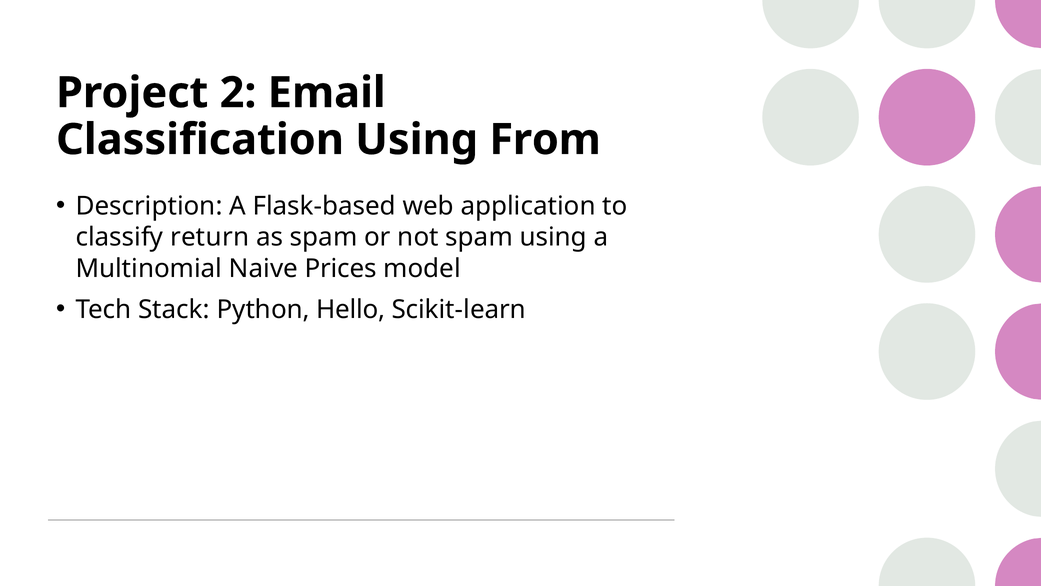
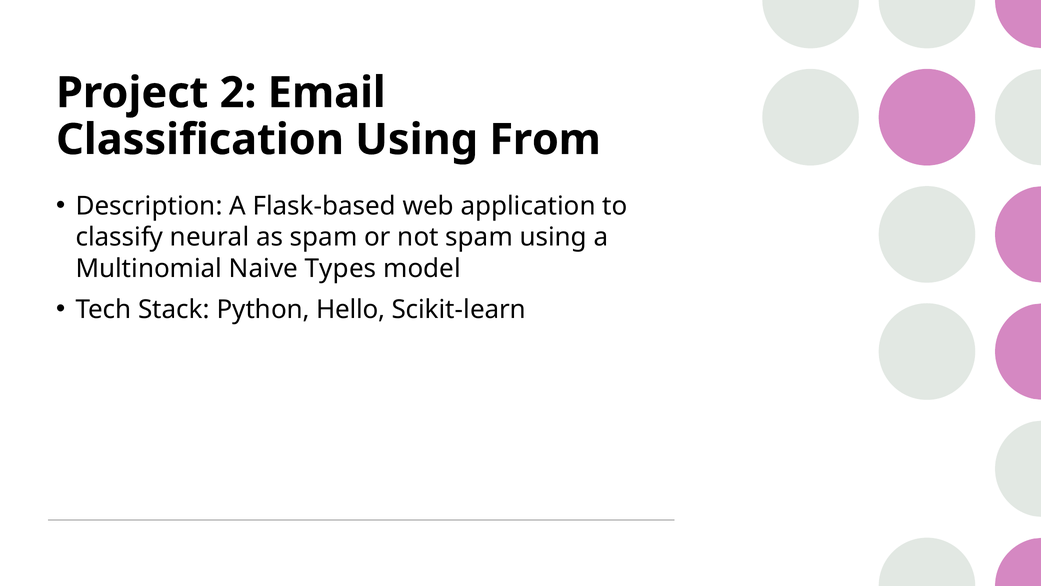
return: return -> neural
Prices: Prices -> Types
